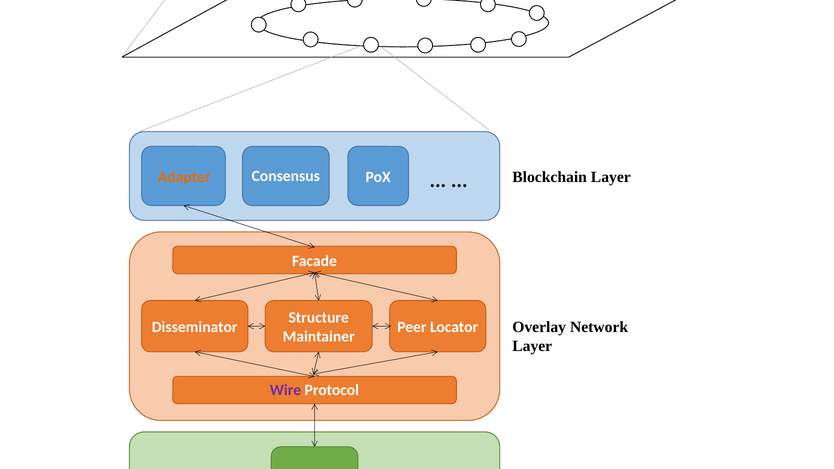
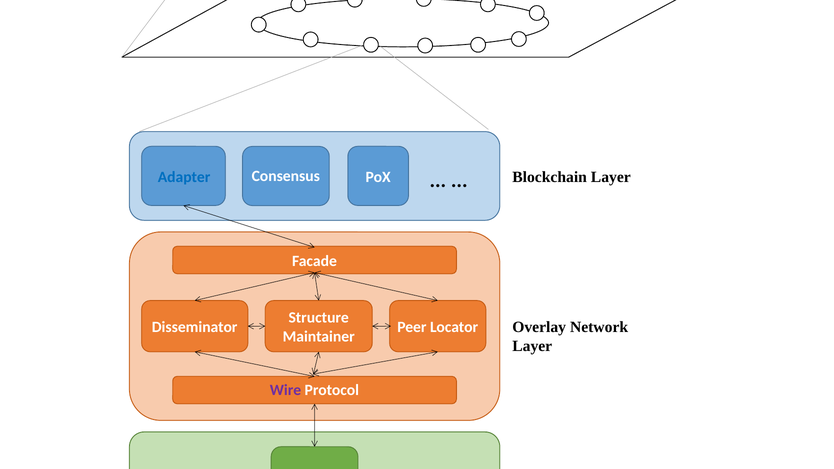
Adapter colour: orange -> blue
